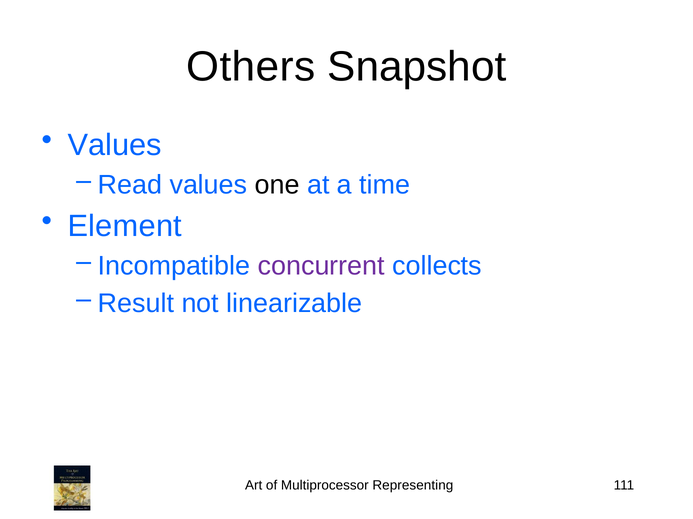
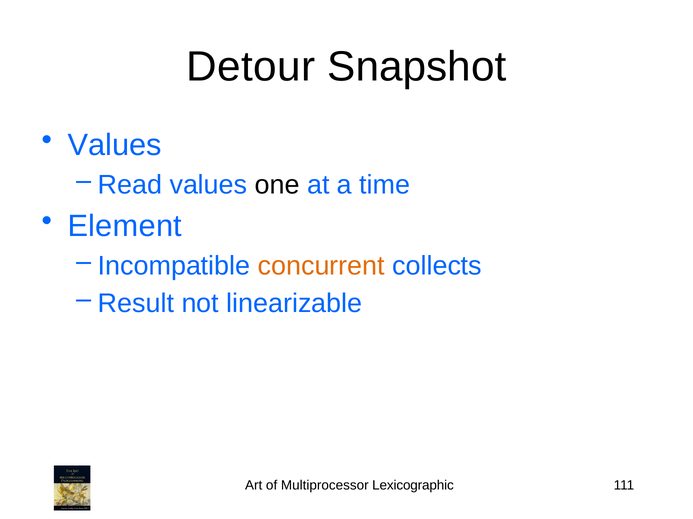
Others: Others -> Detour
concurrent colour: purple -> orange
Representing: Representing -> Lexicographic
